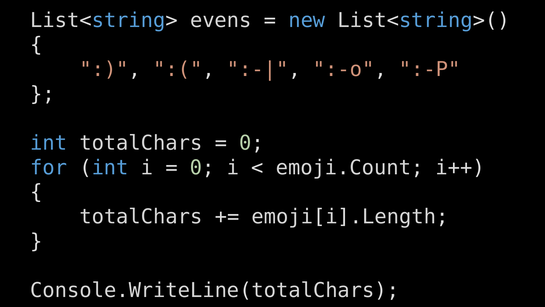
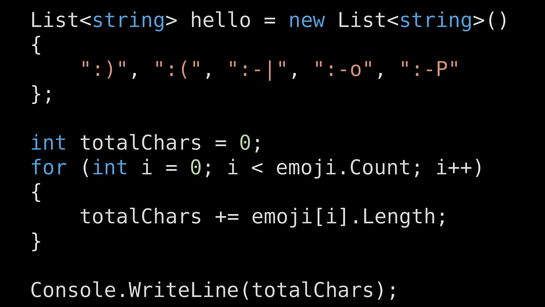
evens: evens -> hello
